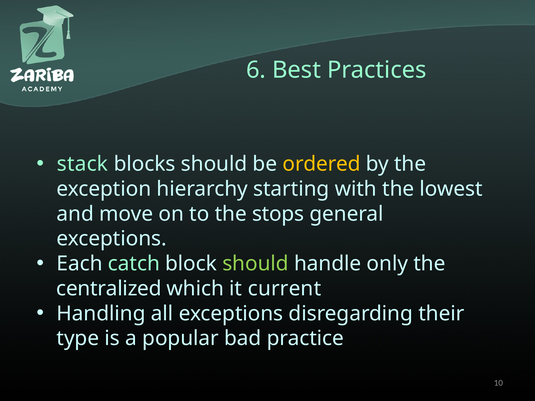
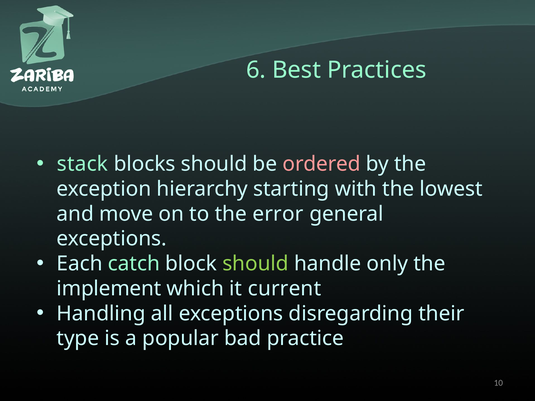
ordered colour: yellow -> pink
stops: stops -> error
centralized: centralized -> implement
